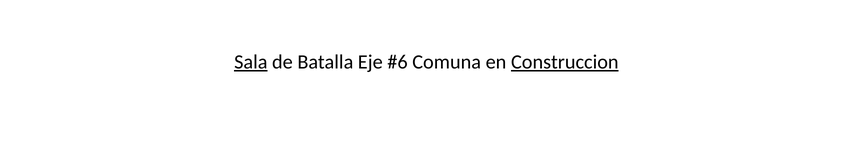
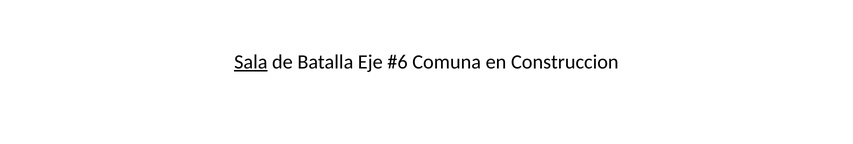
Construccion underline: present -> none
